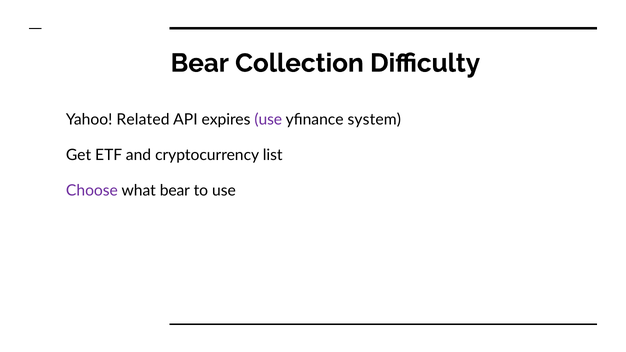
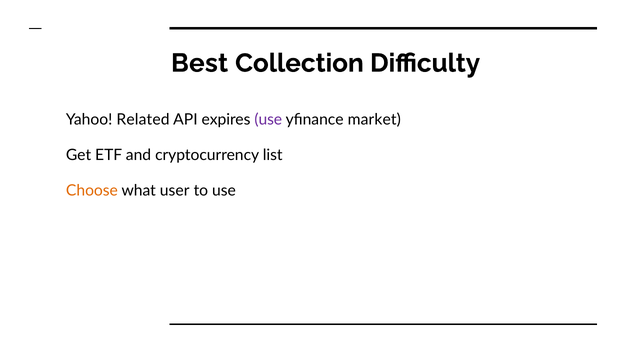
Bear at (200, 63): Bear -> Best
system: system -> market
Choose colour: purple -> orange
what bear: bear -> user
